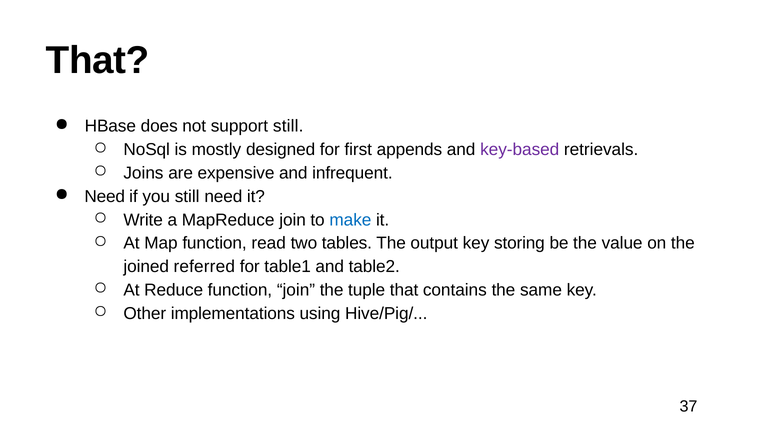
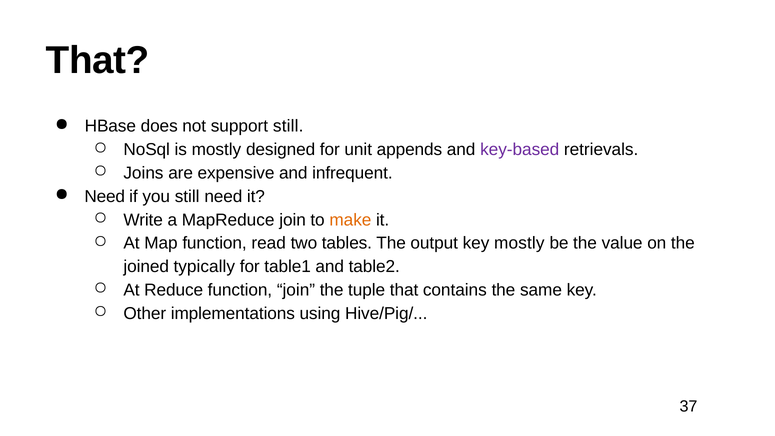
first: first -> unit
make colour: blue -> orange
key storing: storing -> mostly
referred: referred -> typically
